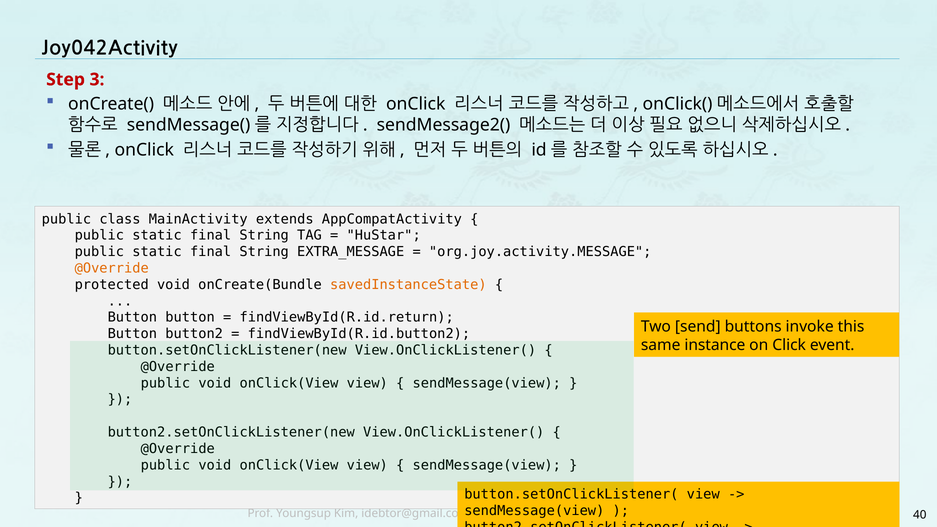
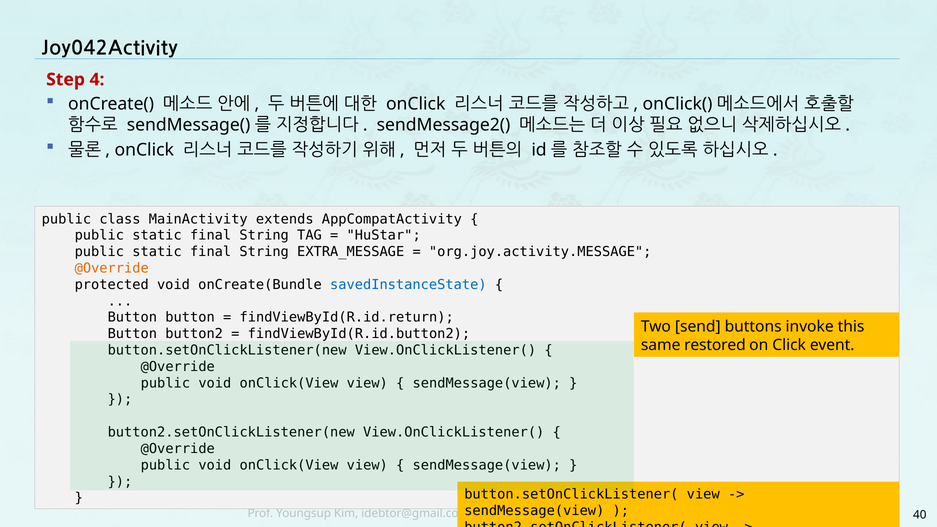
3: 3 -> 4
savedInstanceState colour: orange -> blue
instance: instance -> restored
